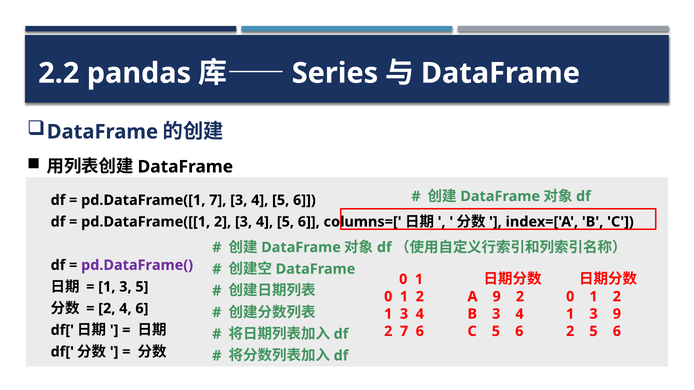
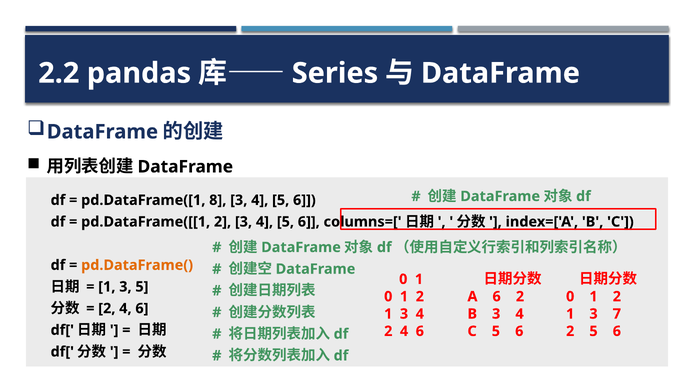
pd.DataFrame([1 7: 7 -> 8
pd.DataFrame( colour: purple -> orange
A 9: 9 -> 6
3 9: 9 -> 7
7 at (404, 332): 7 -> 4
